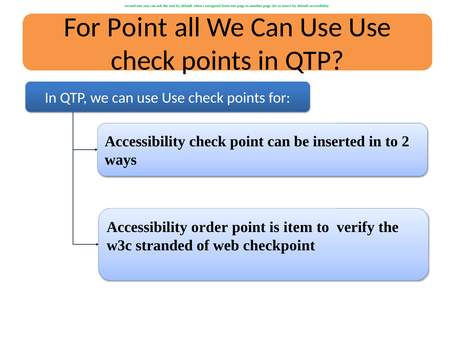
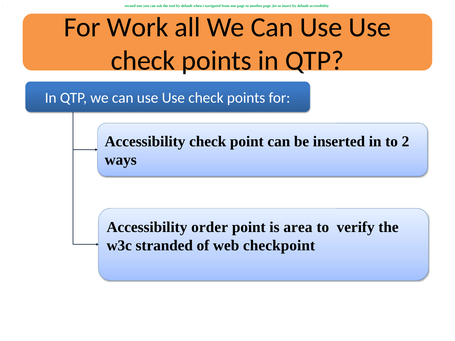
For Point: Point -> Work
item: item -> area
